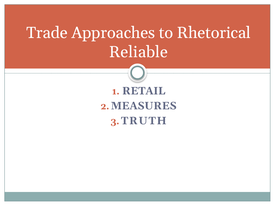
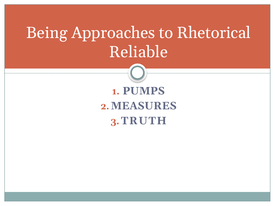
Trade: Trade -> Being
RETAIL: RETAIL -> PUMPS
